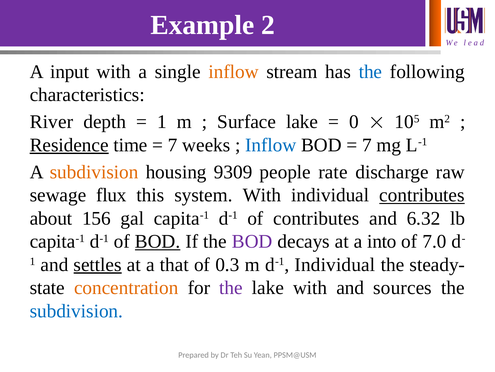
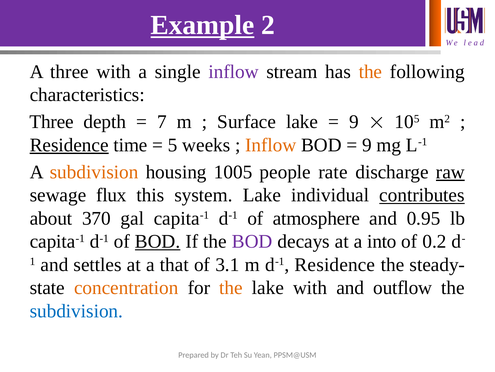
Example underline: none -> present
A input: input -> three
inflow at (233, 72) colour: orange -> purple
the at (370, 72) colour: blue -> orange
River at (51, 122): River -> Three
1 at (162, 122): 1 -> 7
0 at (354, 122): 0 -> 9
7 at (173, 145): 7 -> 5
Inflow at (271, 145) colour: blue -> orange
7 at (367, 145): 7 -> 9
9309: 9309 -> 1005
raw underline: none -> present
system With: With -> Lake
156: 156 -> 370
of contributes: contributes -> atmosphere
6.32: 6.32 -> 0.95
7.0: 7.0 -> 0.2
settles underline: present -> none
0.3: 0.3 -> 3.1
d-1 Individual: Individual -> Residence
the at (231, 287) colour: purple -> orange
sources: sources -> outflow
